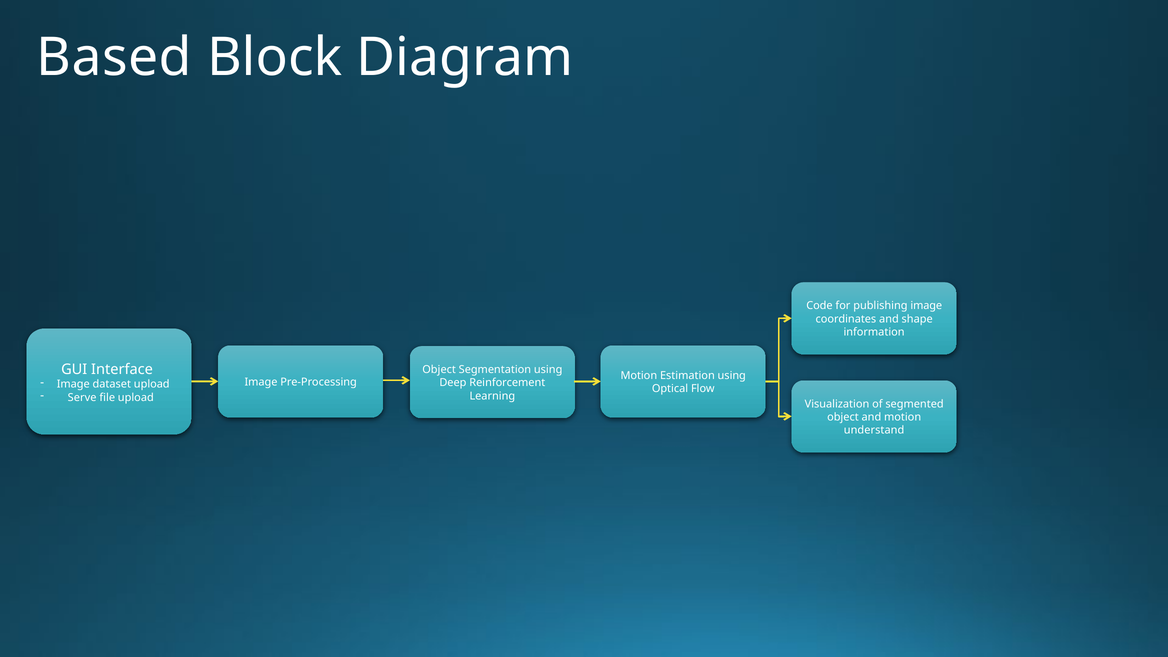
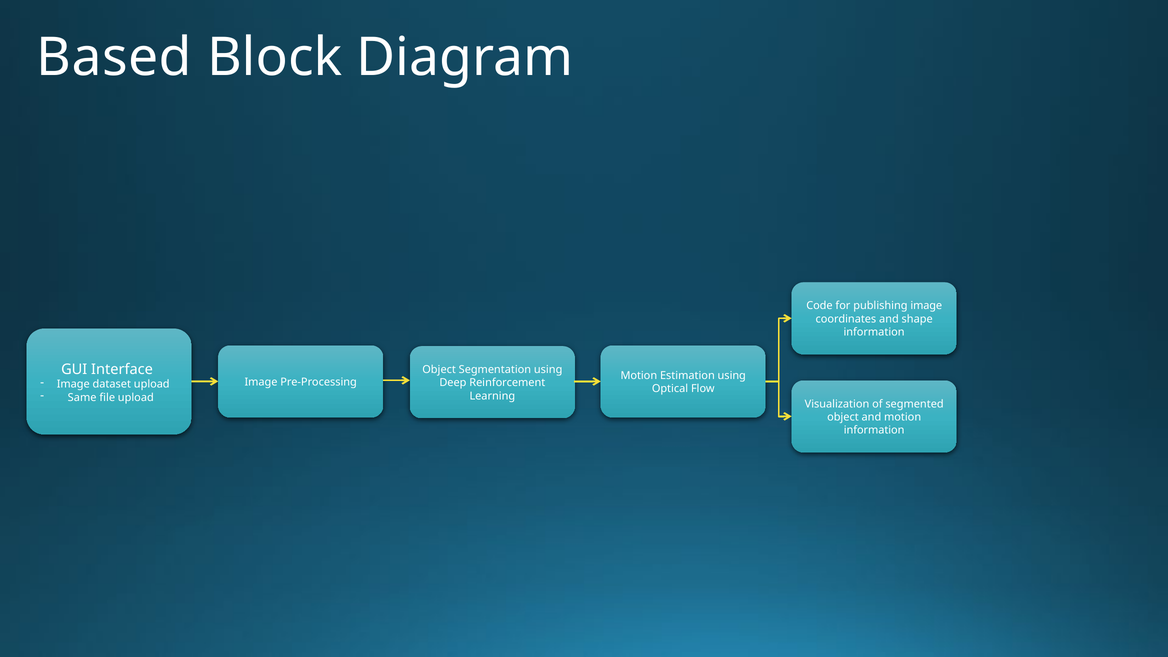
Serve: Serve -> Same
understand at (874, 430): understand -> information
